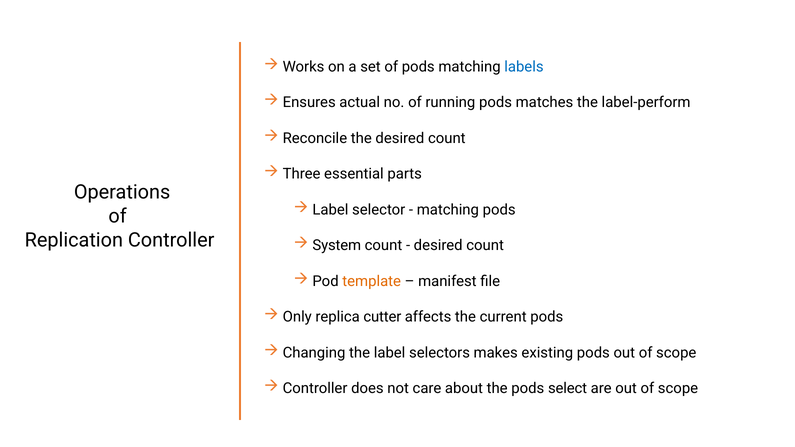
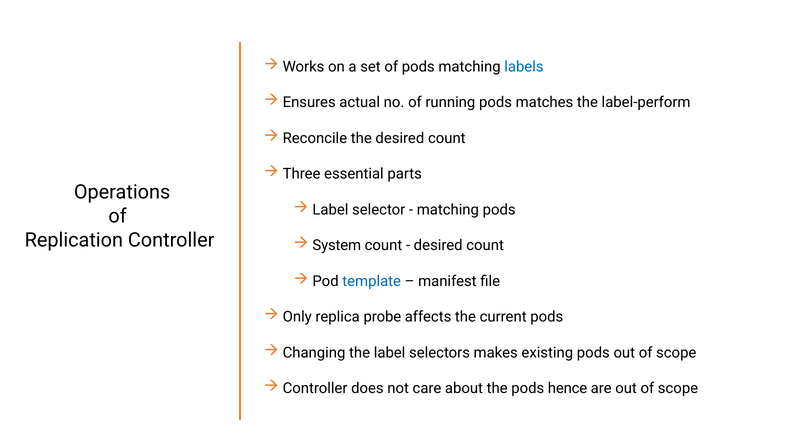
template colour: orange -> blue
cutter: cutter -> probe
select: select -> hence
